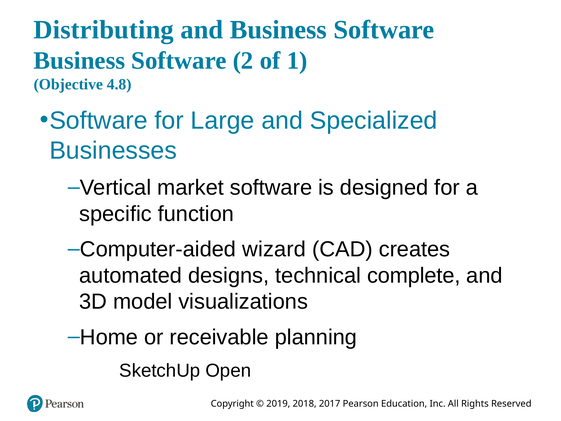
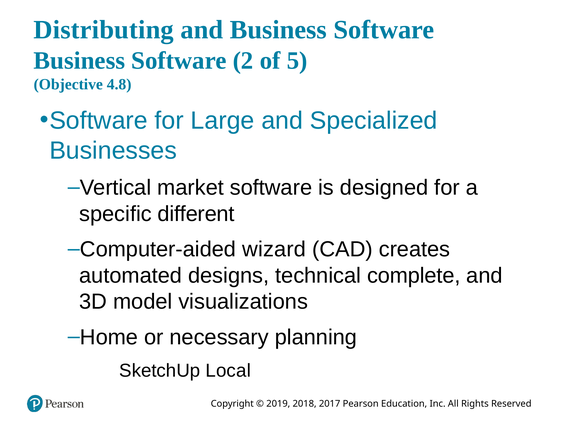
1: 1 -> 5
function: function -> different
receivable: receivable -> necessary
Open: Open -> Local
